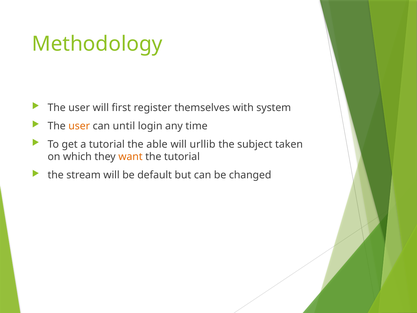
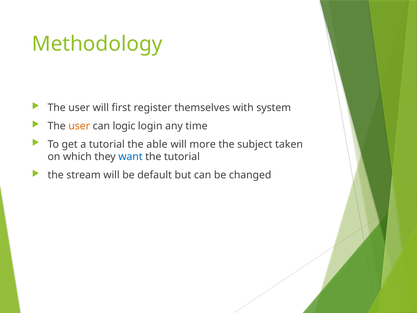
until: until -> logic
urllib: urllib -> more
want colour: orange -> blue
